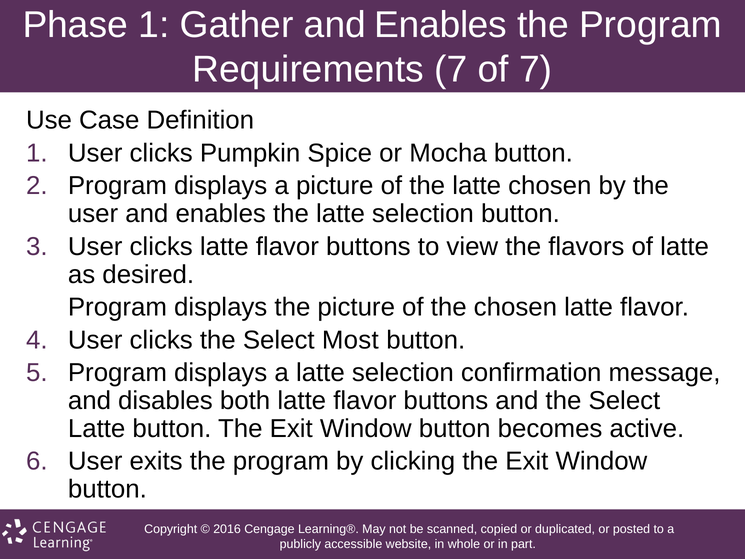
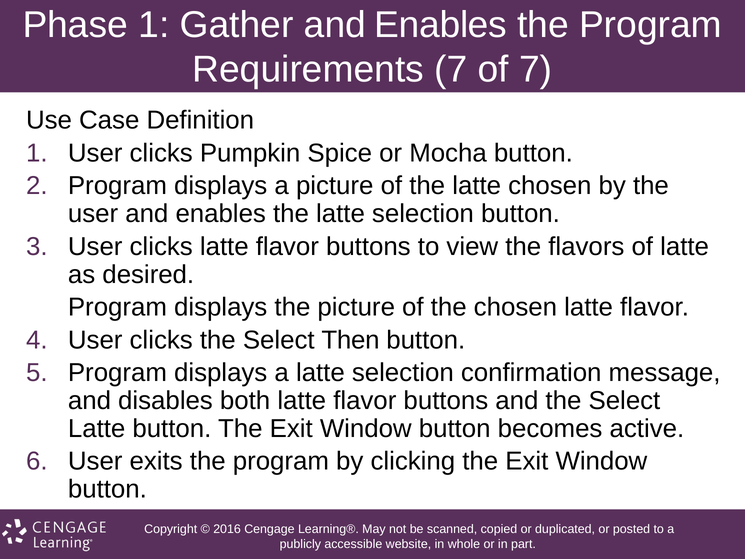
Most: Most -> Then
